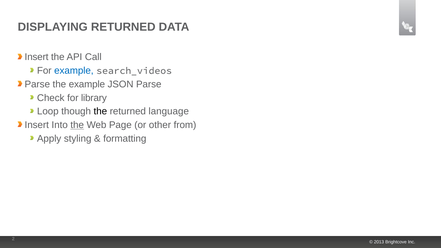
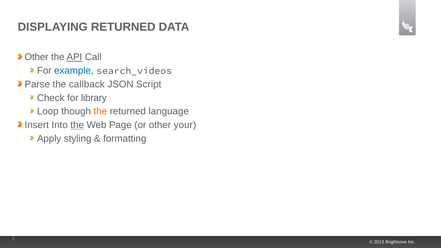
Insert at (37, 57): Insert -> Other
API underline: none -> present
the example: example -> callback
JSON Parse: Parse -> Script
the at (100, 111) colour: black -> orange
from: from -> your
